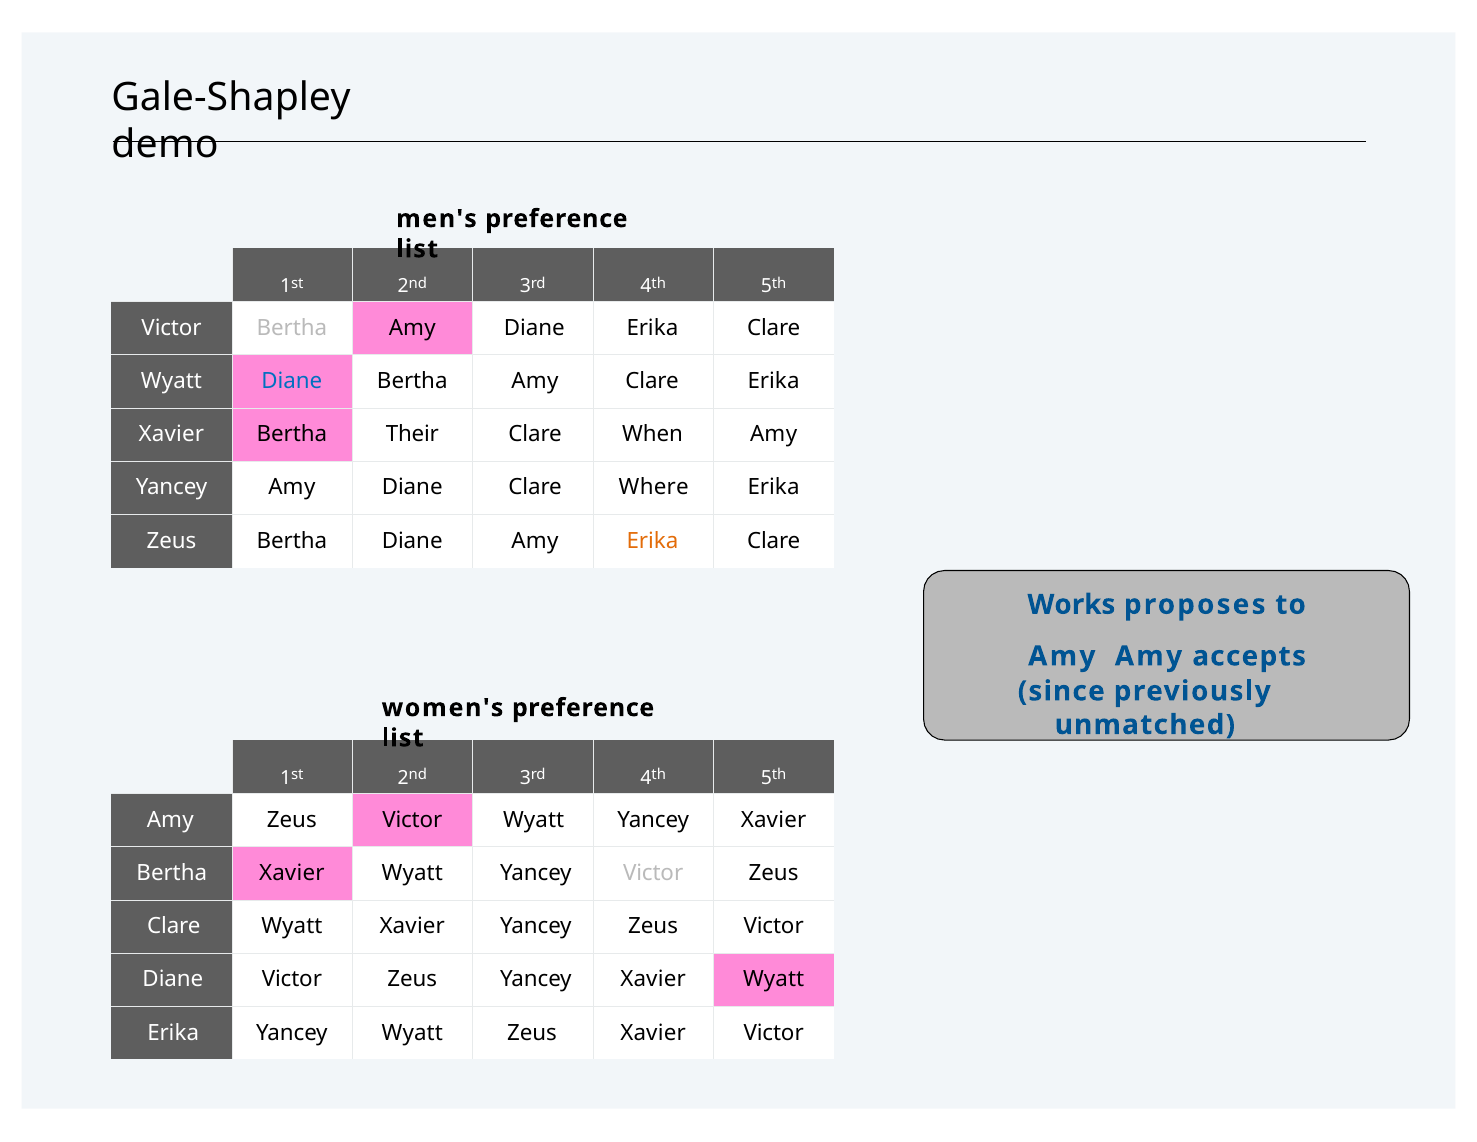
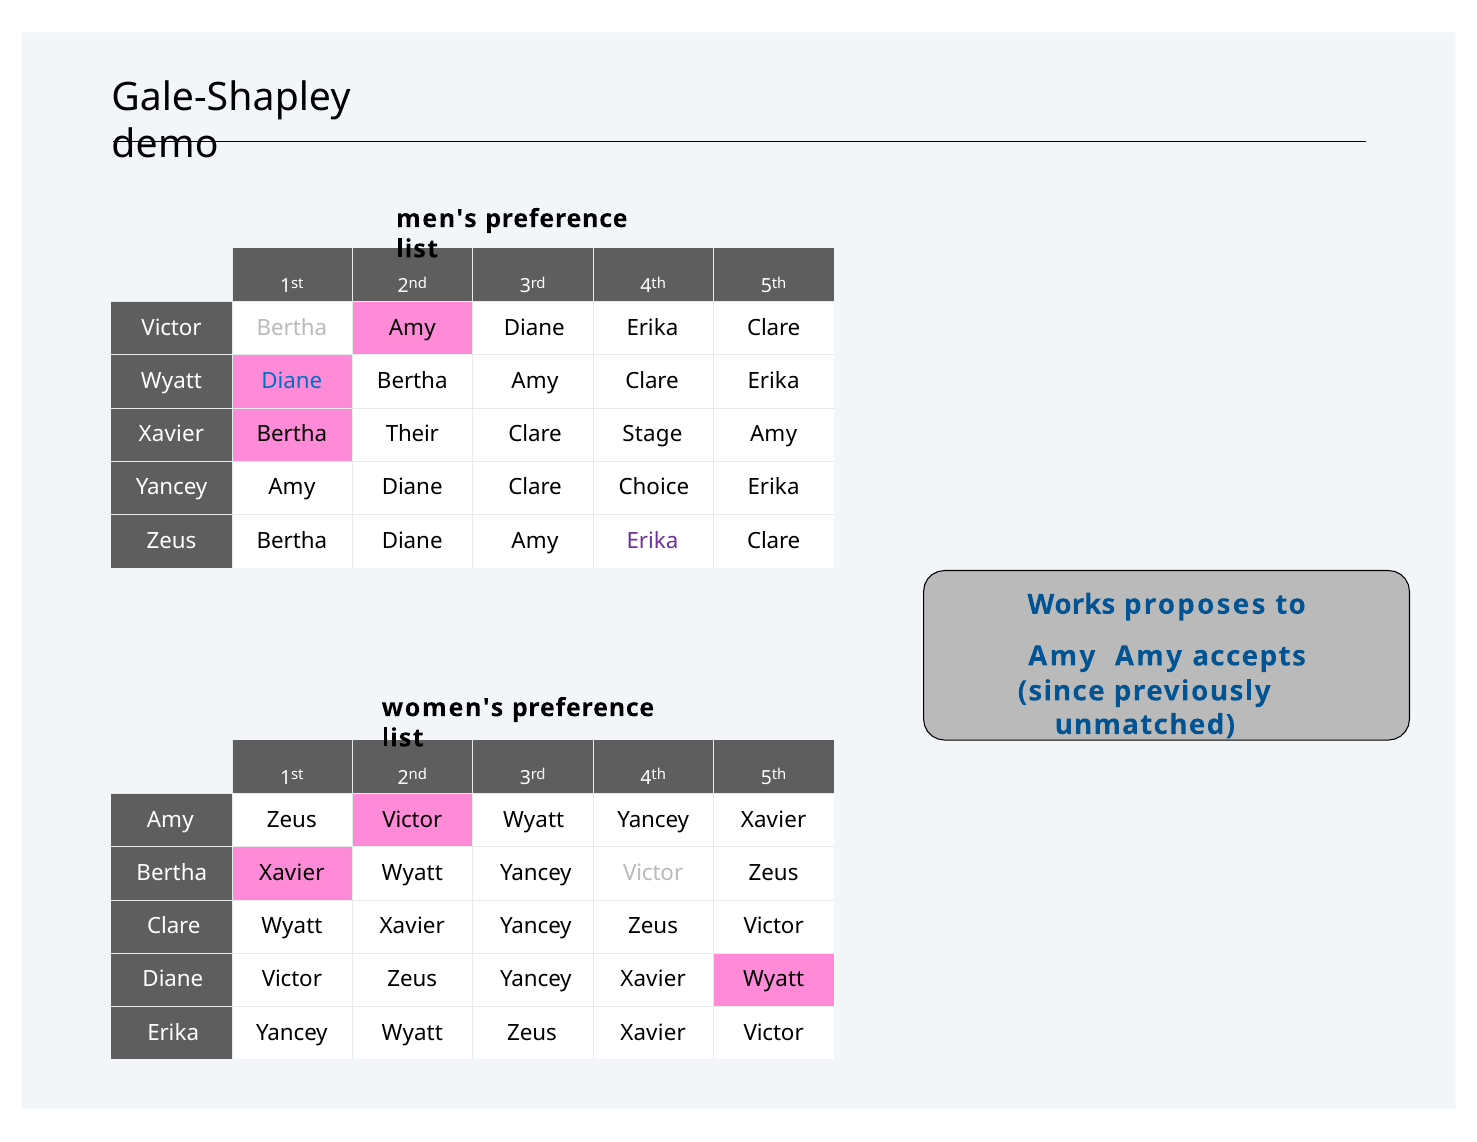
When: When -> Stage
Where: Where -> Choice
Erika at (652, 540) colour: orange -> purple
